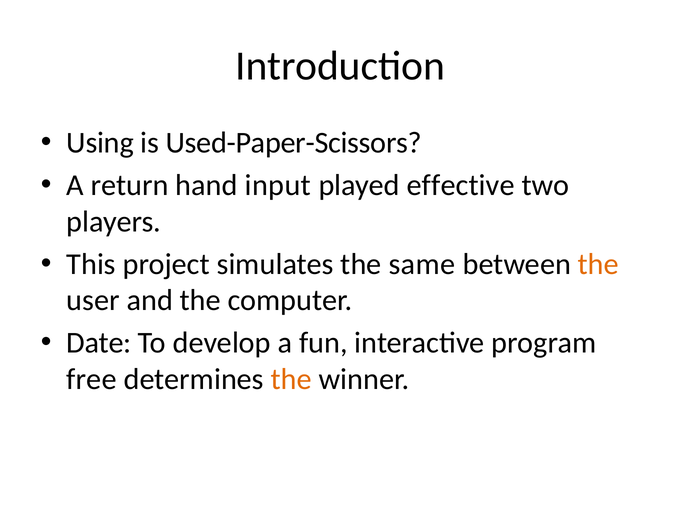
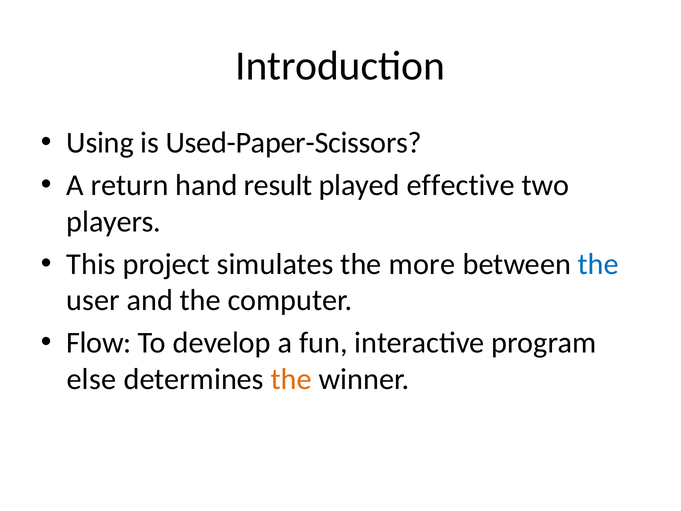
input: input -> result
same: same -> more
the at (598, 264) colour: orange -> blue
Date: Date -> Flow
free: free -> else
